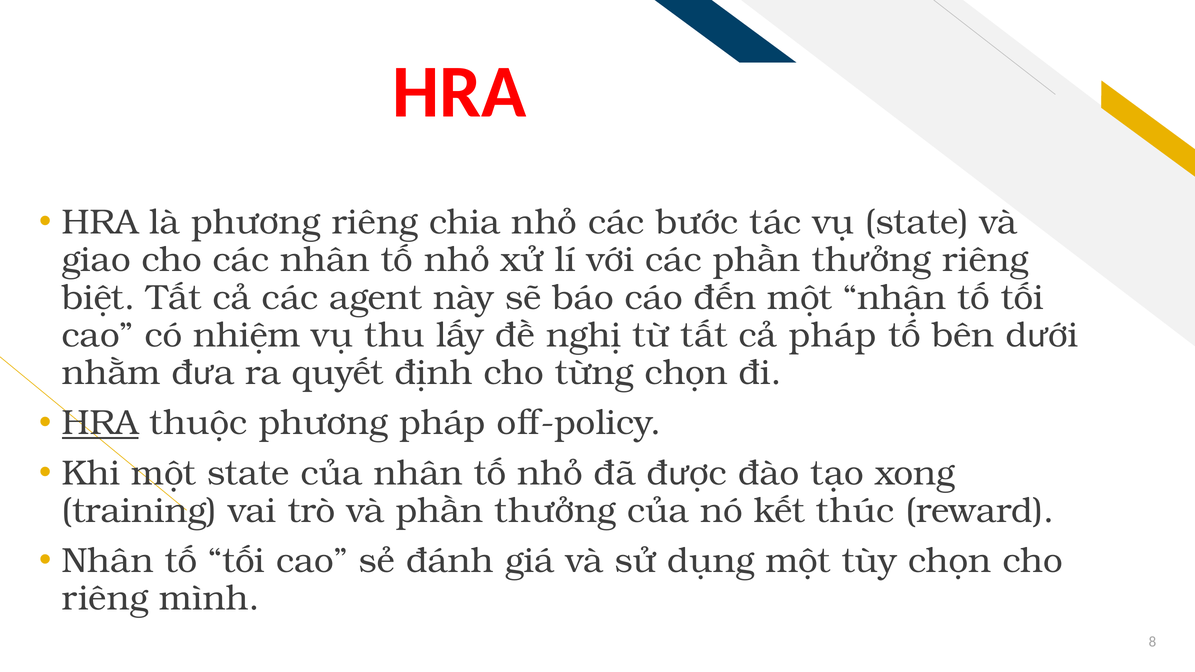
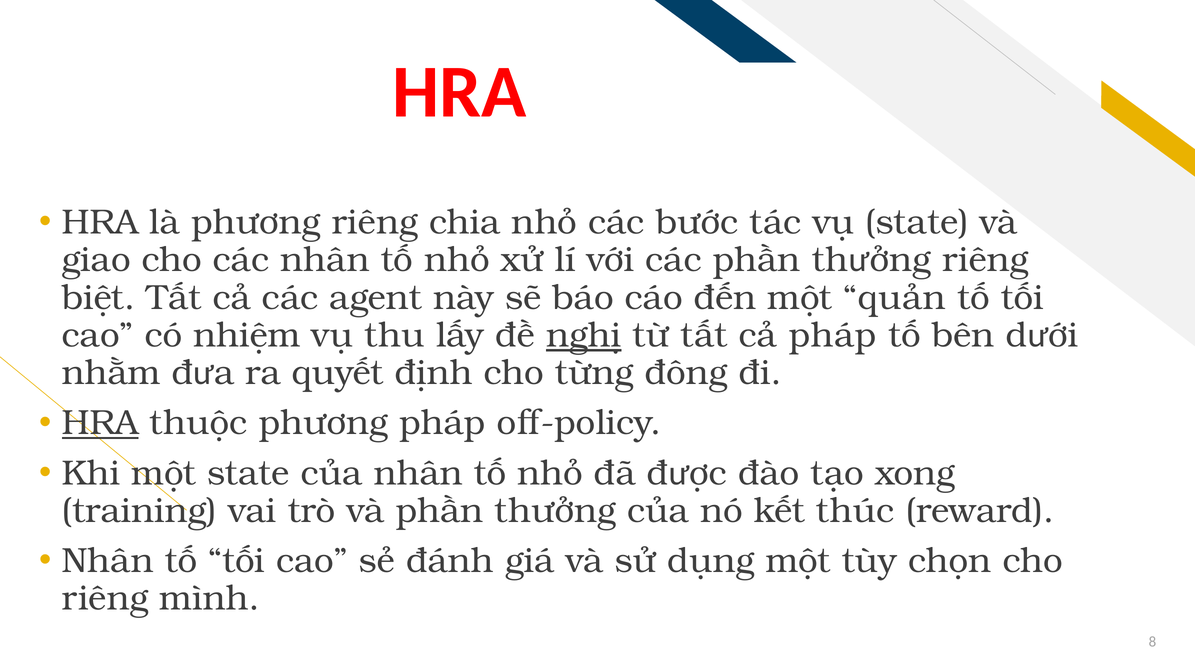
nhận: nhận -> quản
nghị underline: none -> present
từng chọn: chọn -> đông
